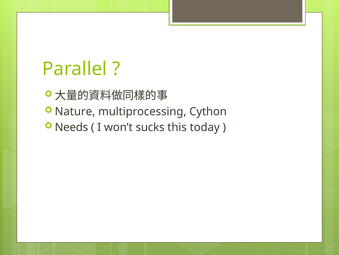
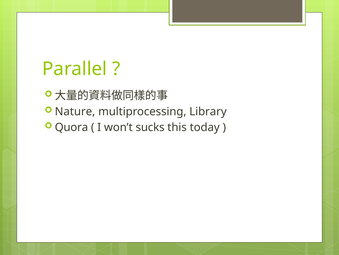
Cython: Cython -> Library
Needs: Needs -> Quora
